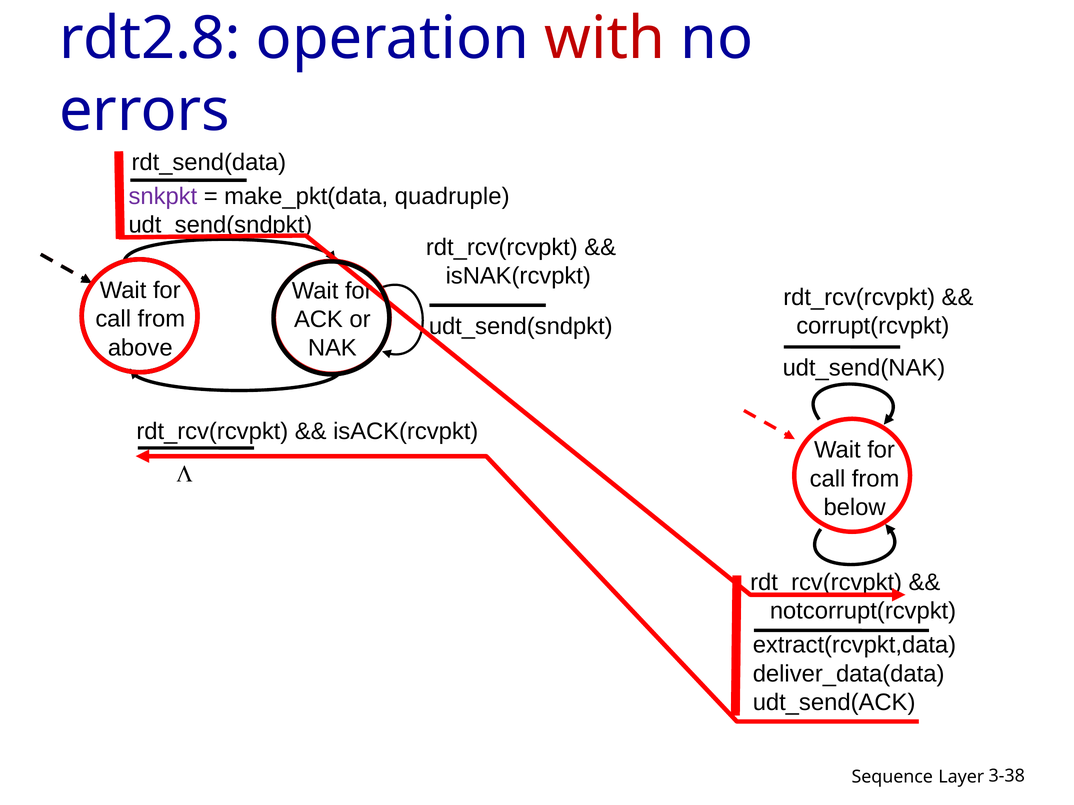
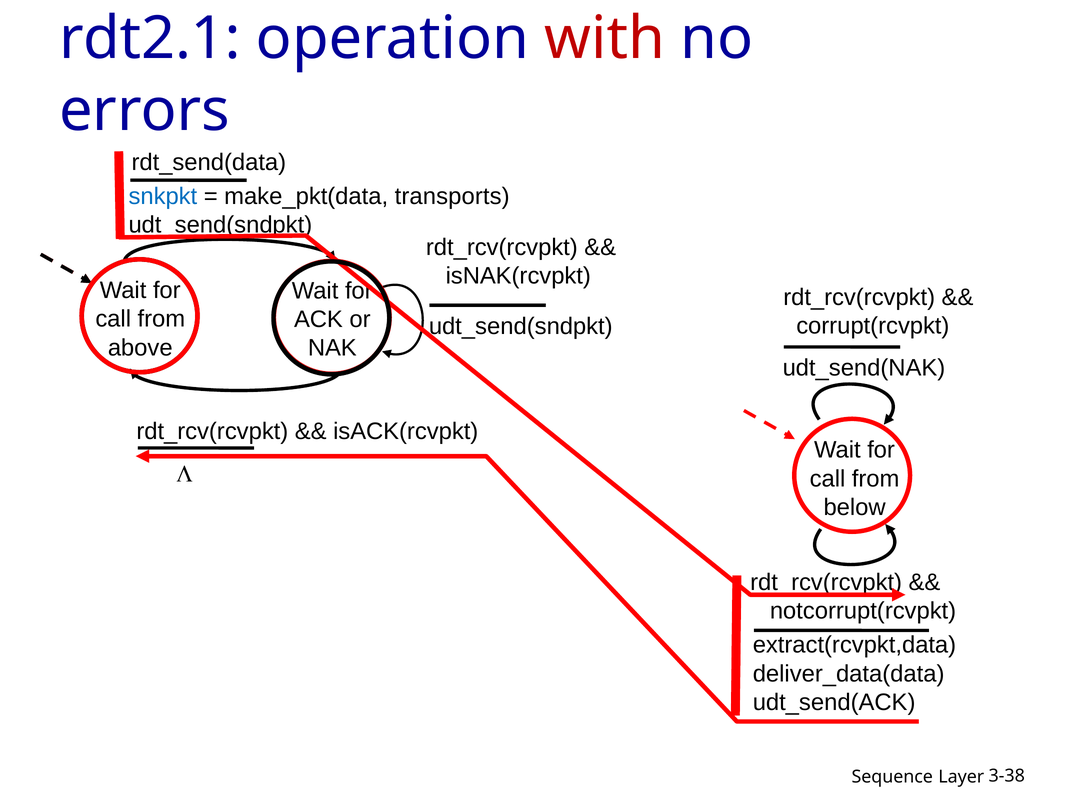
rdt2.8: rdt2.8 -> rdt2.1
snkpkt colour: purple -> blue
quadruple: quadruple -> transports
